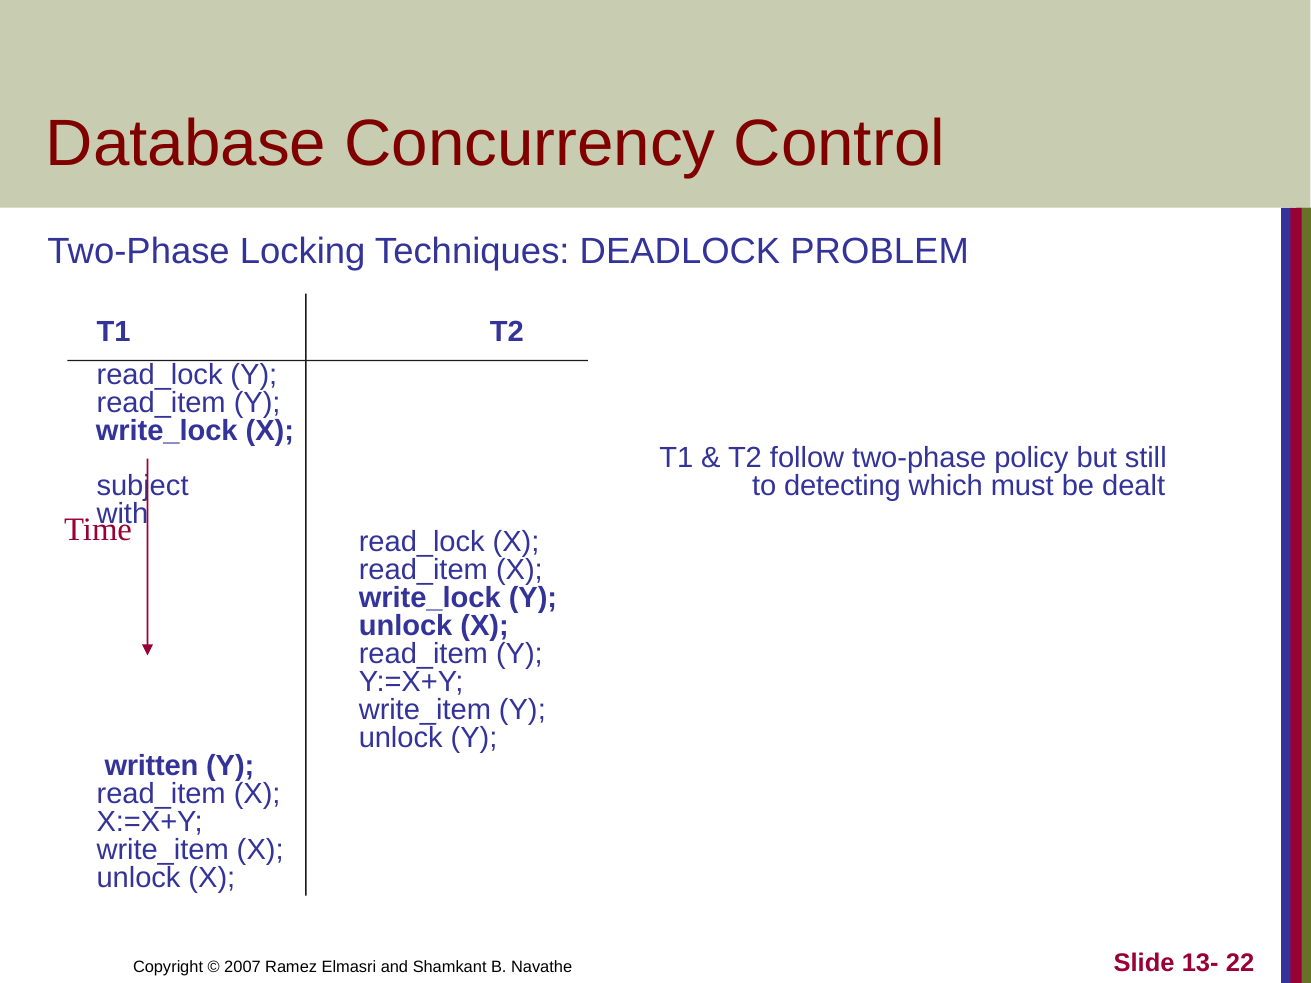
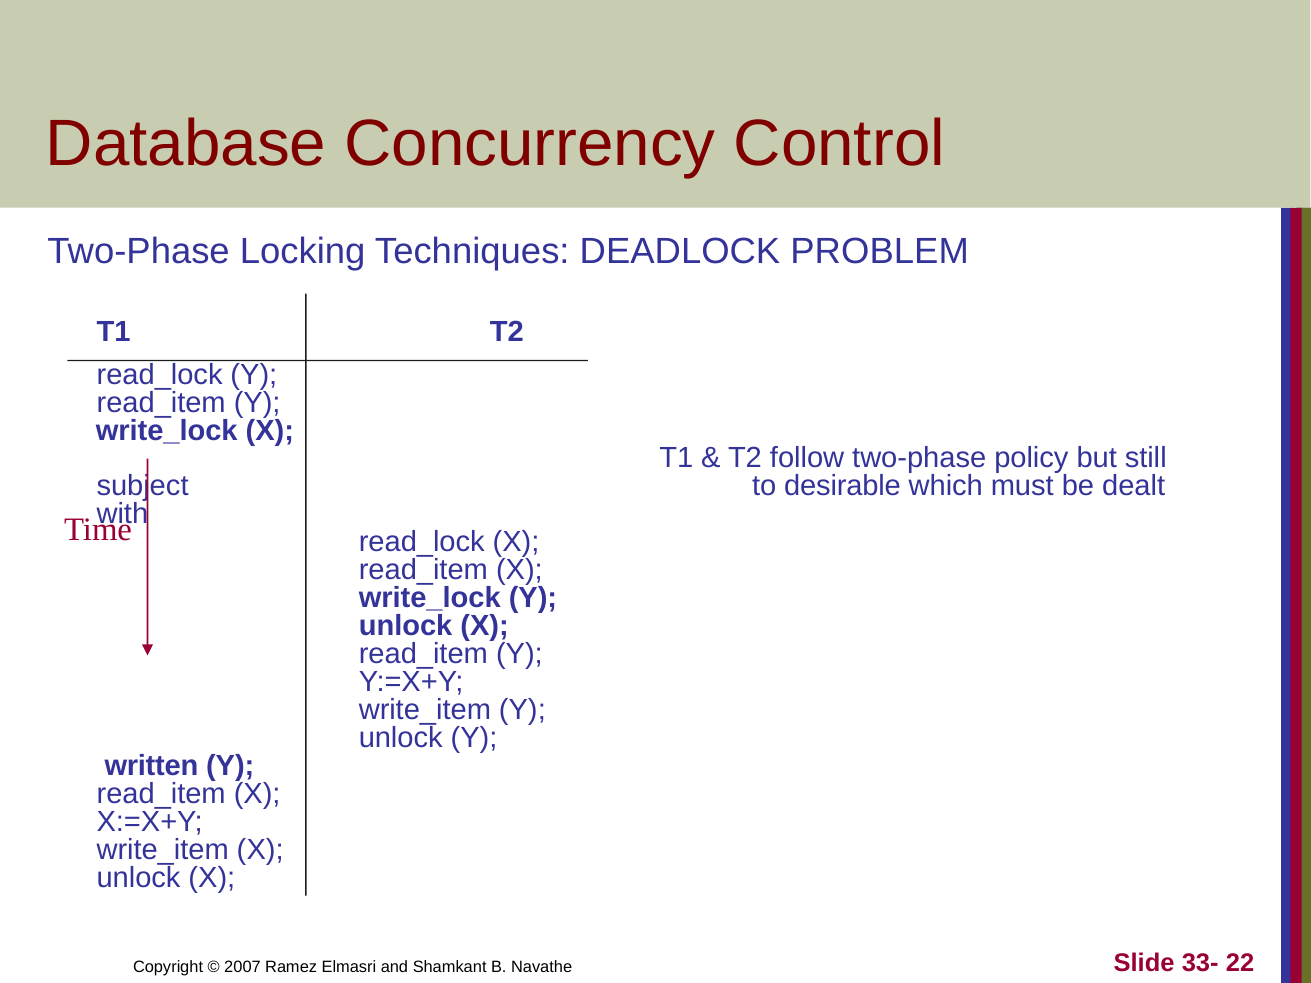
detecting: detecting -> desirable
13-: 13- -> 33-
